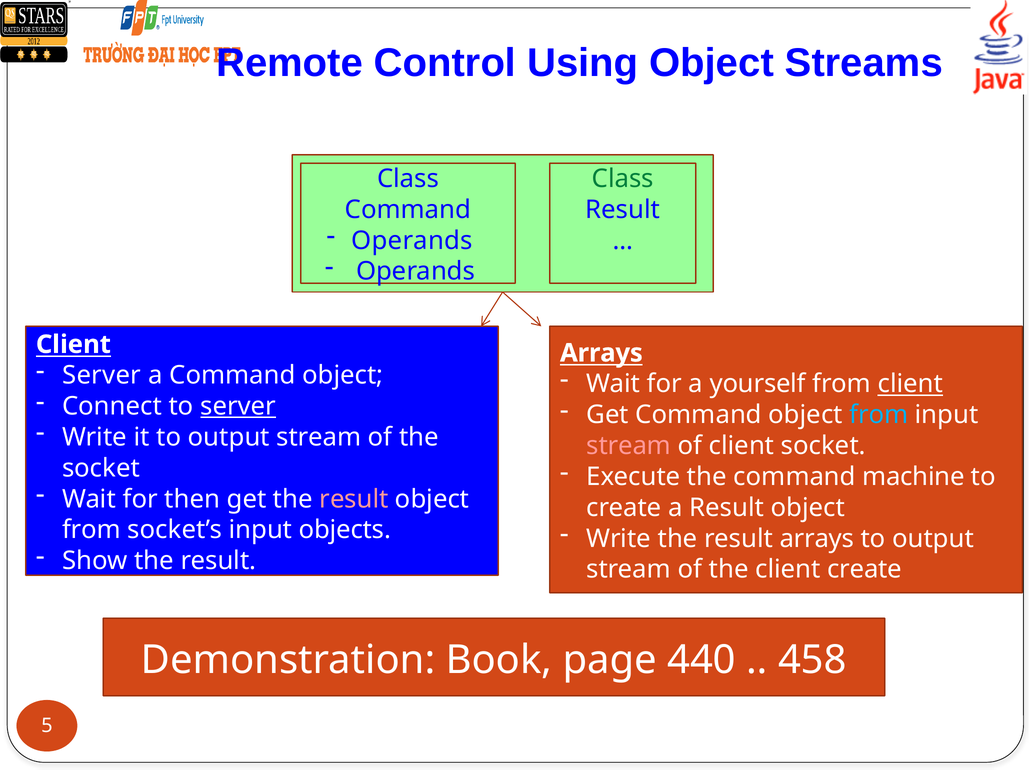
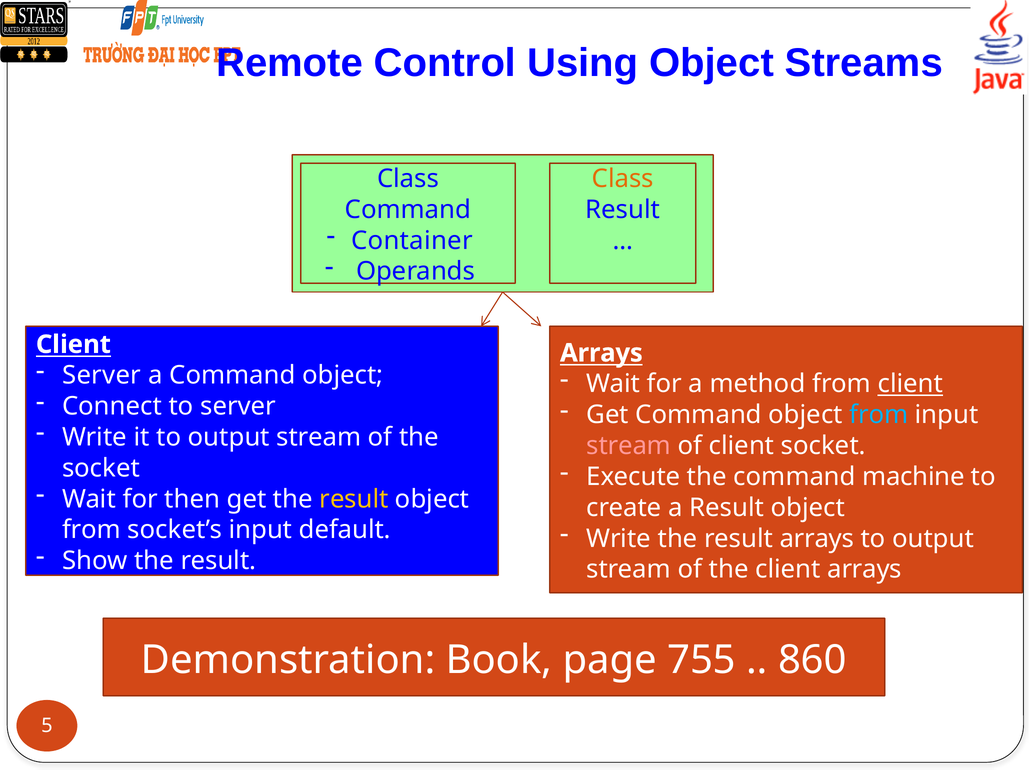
Class at (623, 179) colour: green -> orange
Operands at (412, 241): Operands -> Container
yourself: yourself -> method
server at (238, 406) underline: present -> none
result at (354, 499) colour: pink -> yellow
objects: objects -> default
client create: create -> arrays
440: 440 -> 755
458: 458 -> 860
